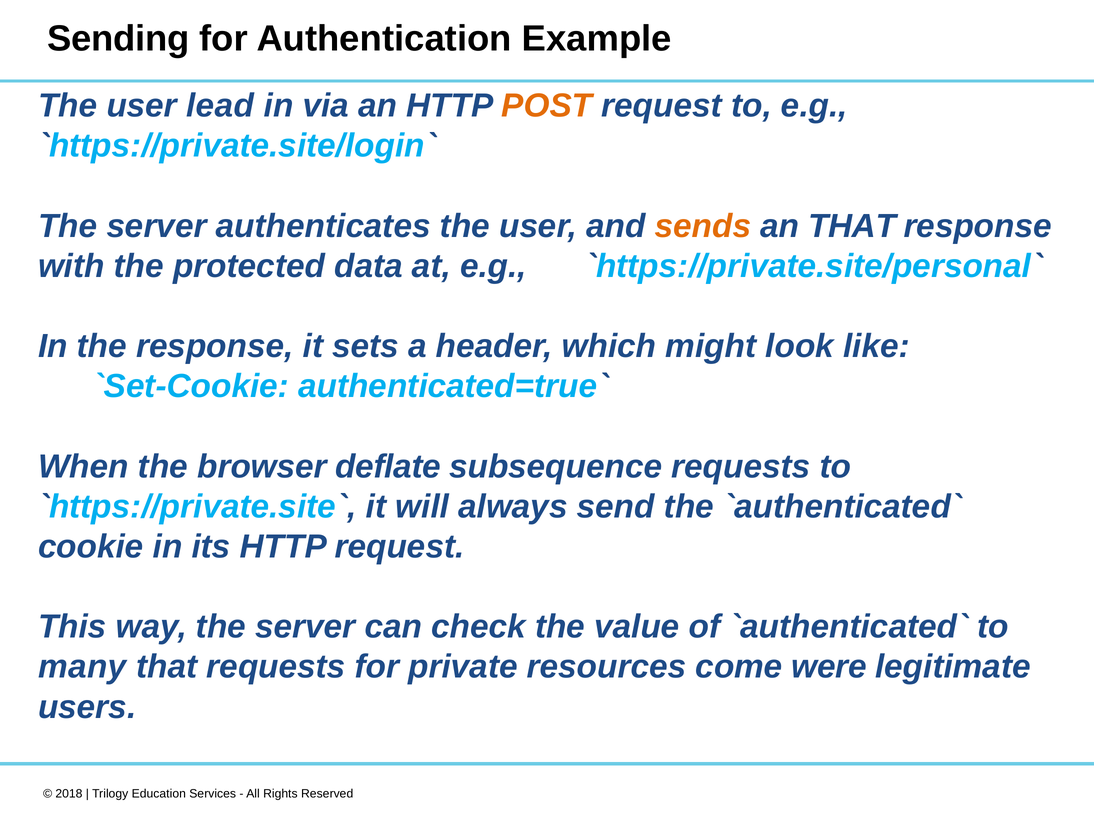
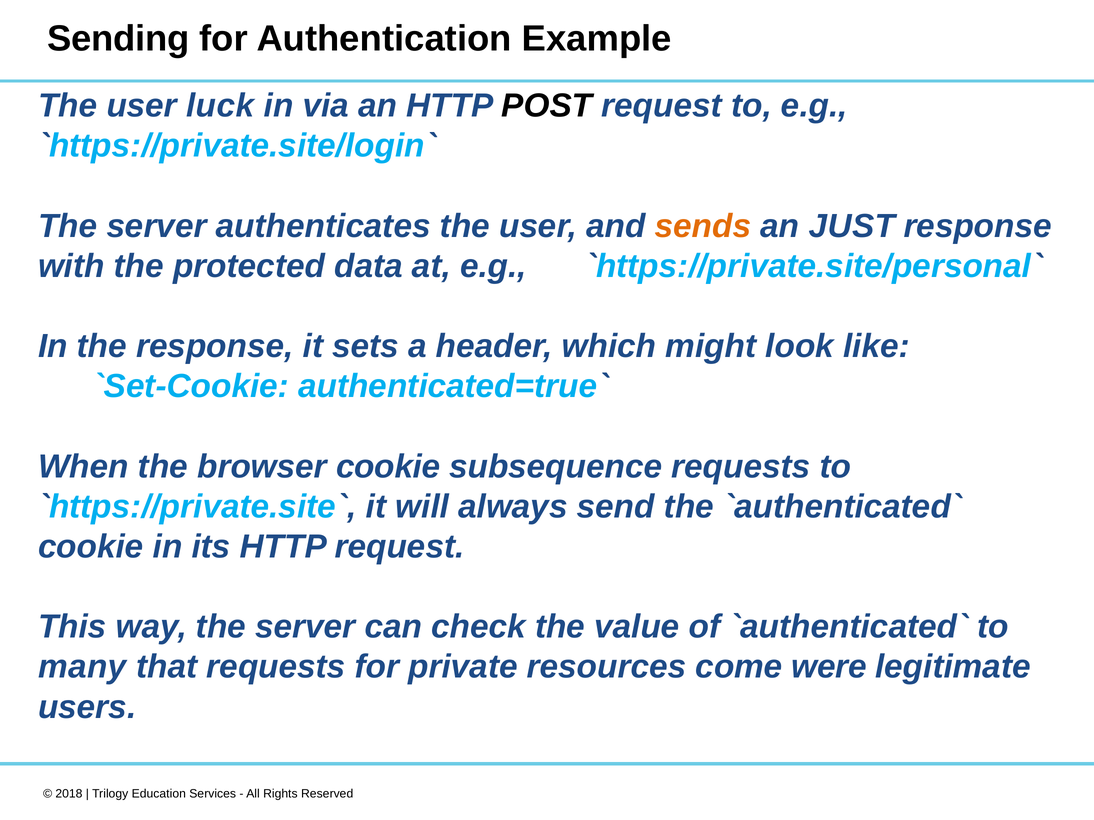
lead: lead -> luck
POST colour: orange -> black
an THAT: THAT -> JUST
browser deflate: deflate -> cookie
